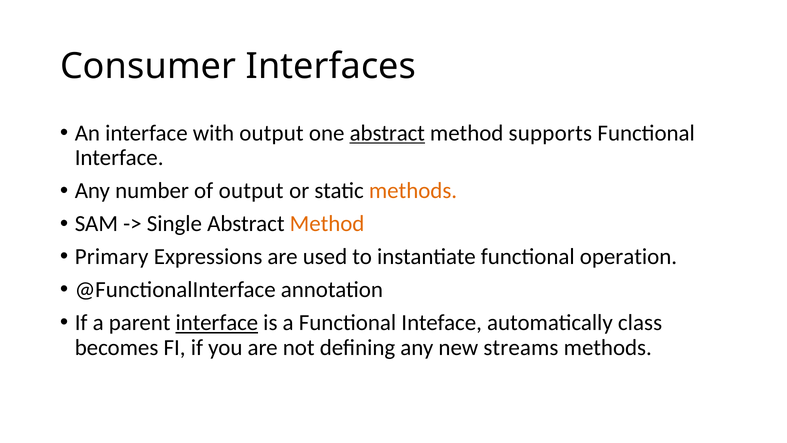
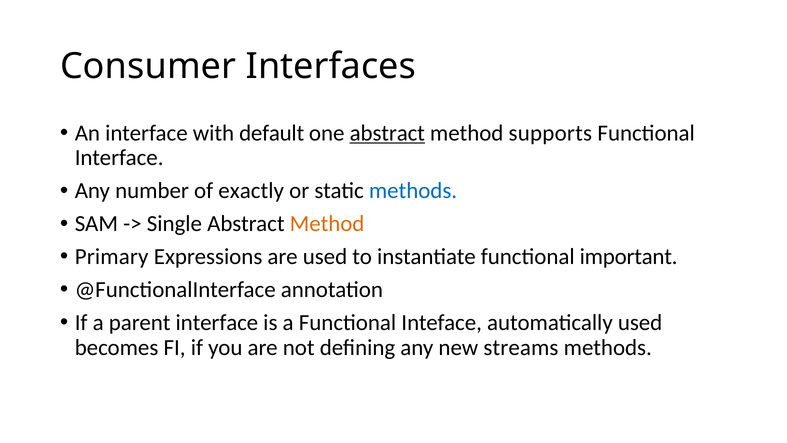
with output: output -> default
of output: output -> exactly
methods at (413, 191) colour: orange -> blue
operation: operation -> important
interface at (217, 323) underline: present -> none
automatically class: class -> used
